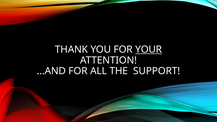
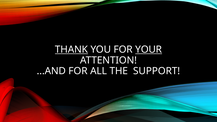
THANK underline: none -> present
